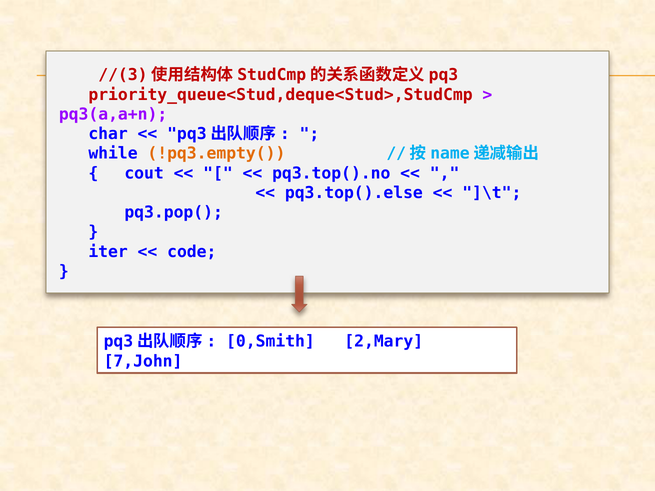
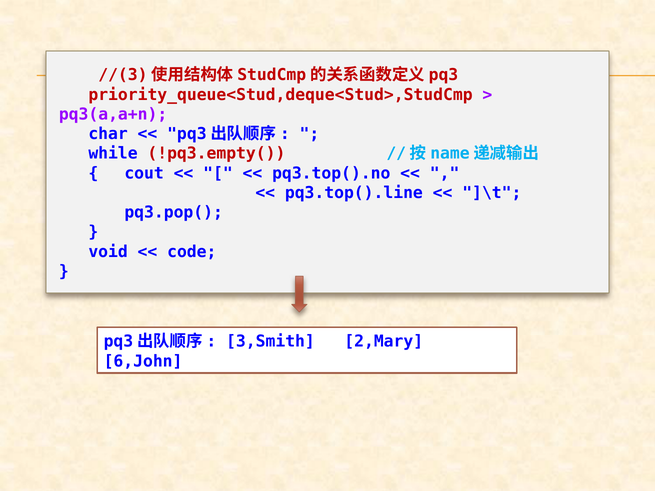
!pq3.empty( colour: orange -> red
pq3.top().else: pq3.top().else -> pq3.top().line
iter: iter -> void
0,Smith: 0,Smith -> 3,Smith
7,John: 7,John -> 6,John
